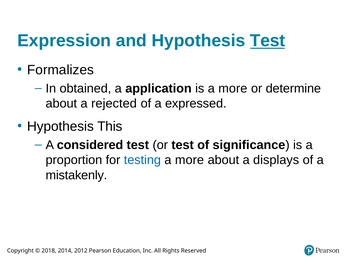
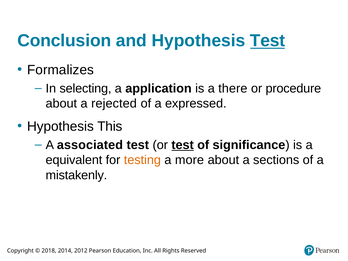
Expression: Expression -> Conclusion
obtained: obtained -> selecting
is a more: more -> there
determine: determine -> procedure
considered: considered -> associated
test at (183, 145) underline: none -> present
proportion: proportion -> equivalent
testing colour: blue -> orange
displays: displays -> sections
